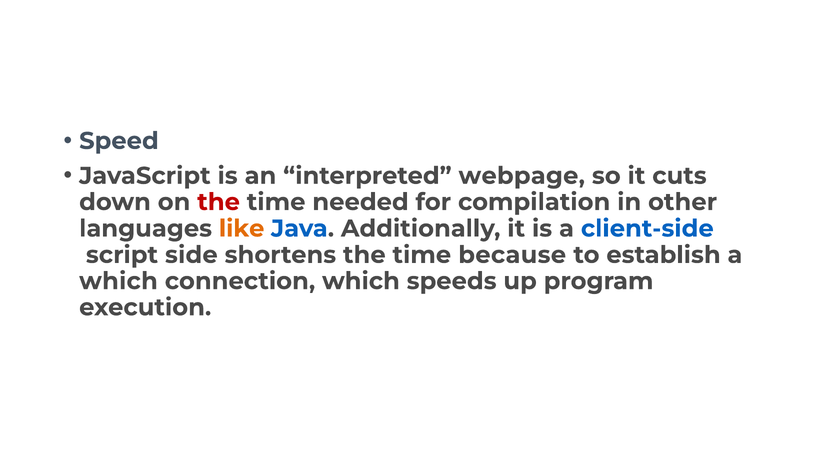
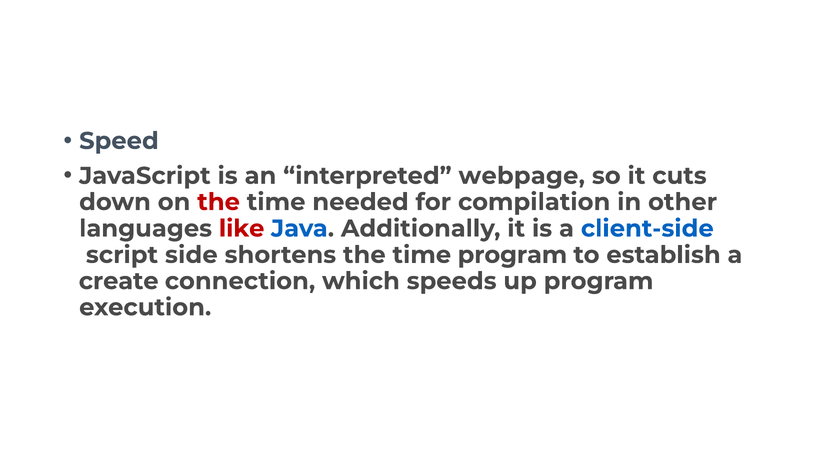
like colour: orange -> red
time because: because -> program
which at (118, 281): which -> create
